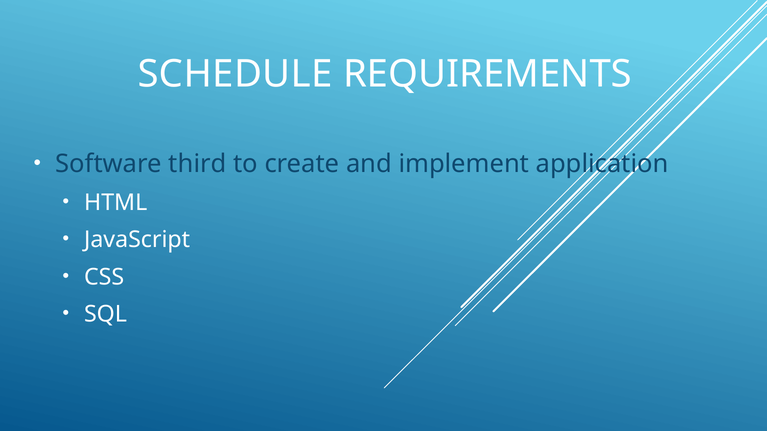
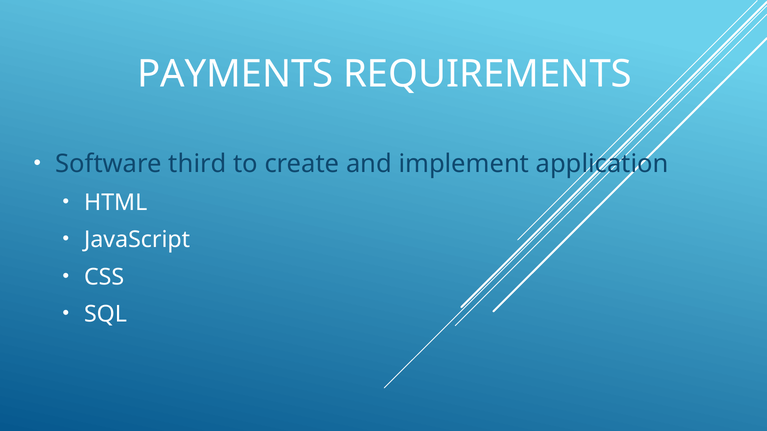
SCHEDULE: SCHEDULE -> PAYMENTS
